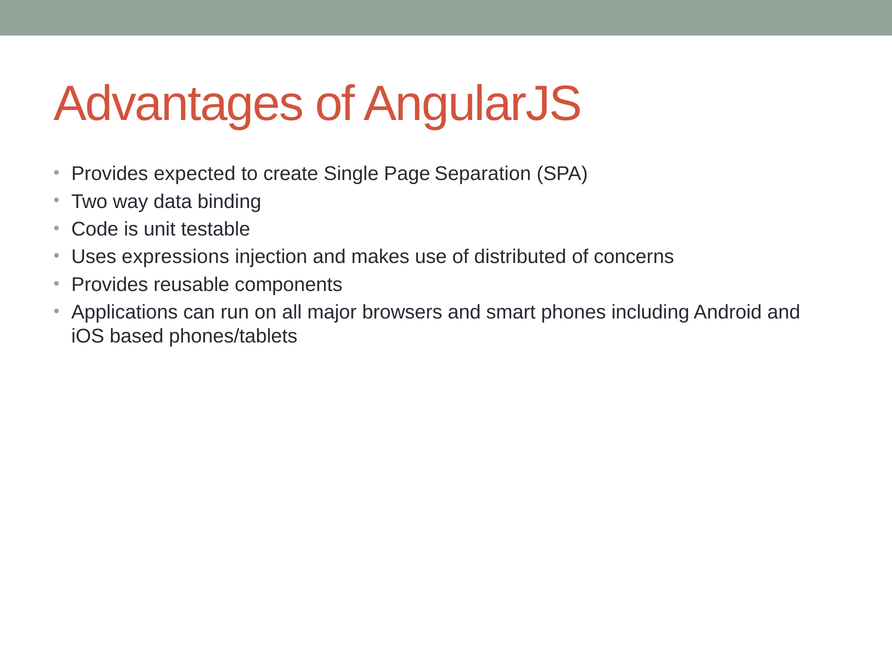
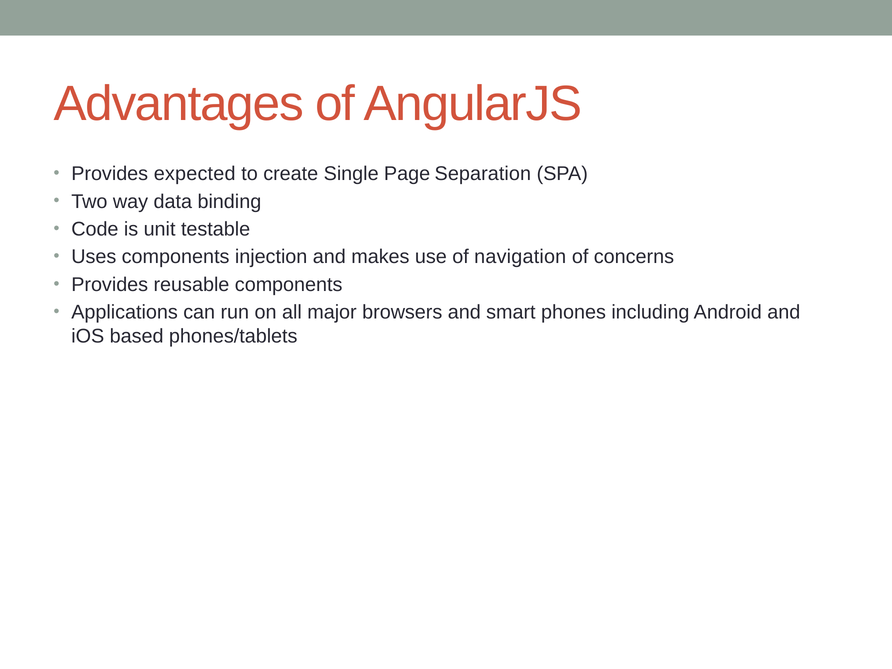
Uses expressions: expressions -> components
distributed: distributed -> navigation
